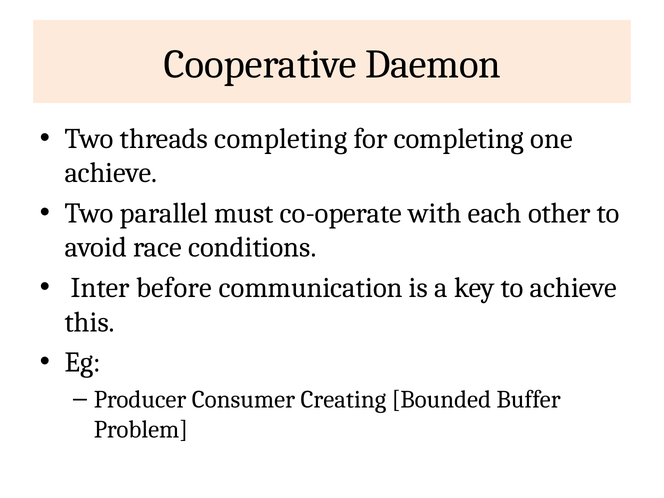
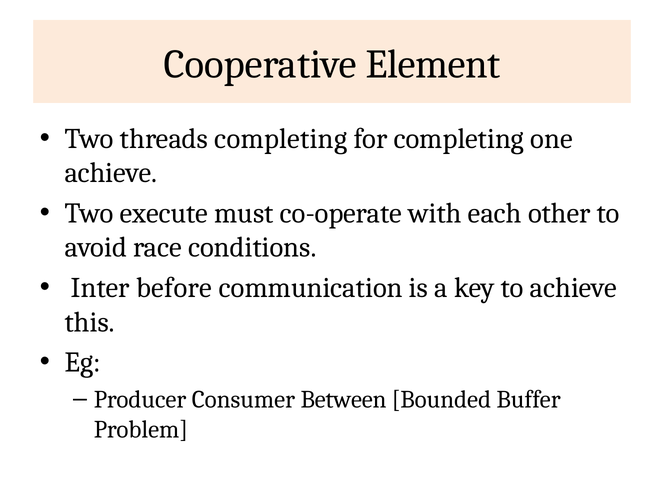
Daemon: Daemon -> Element
parallel: parallel -> execute
Creating: Creating -> Between
